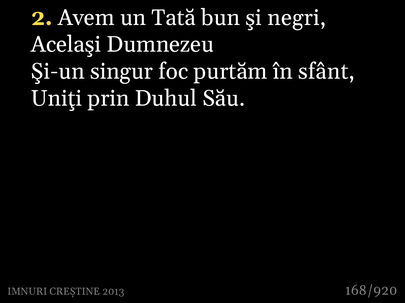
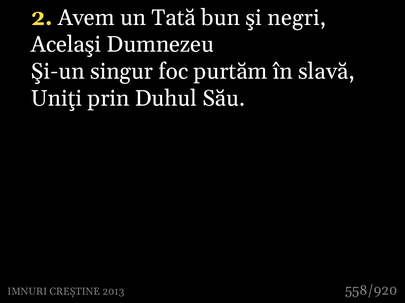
sfânt: sfânt -> slavă
168/920: 168/920 -> 558/920
